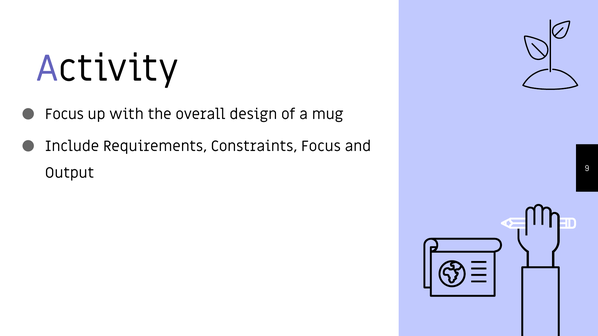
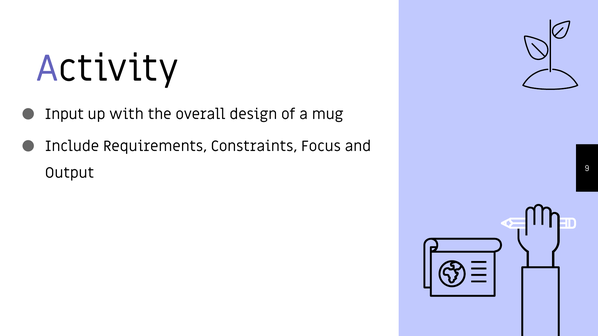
Focus at (64, 114): Focus -> Input
